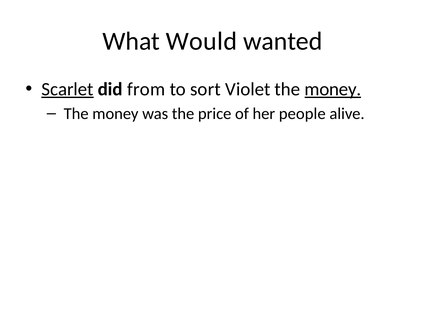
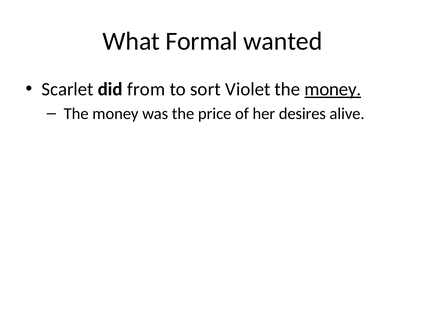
Would: Would -> Formal
Scarlet underline: present -> none
people: people -> desires
